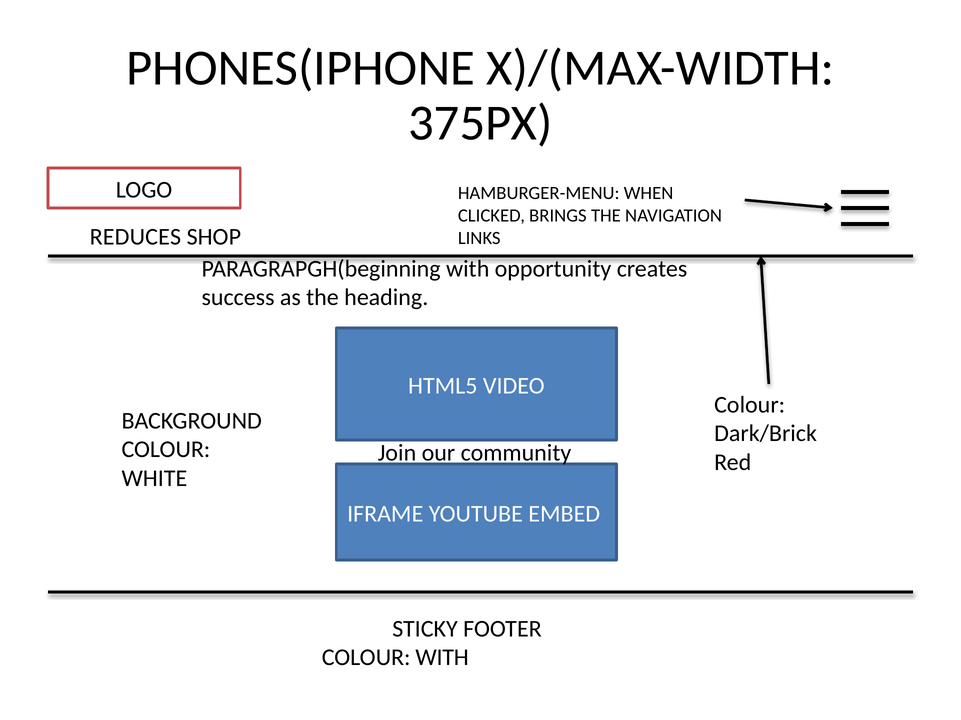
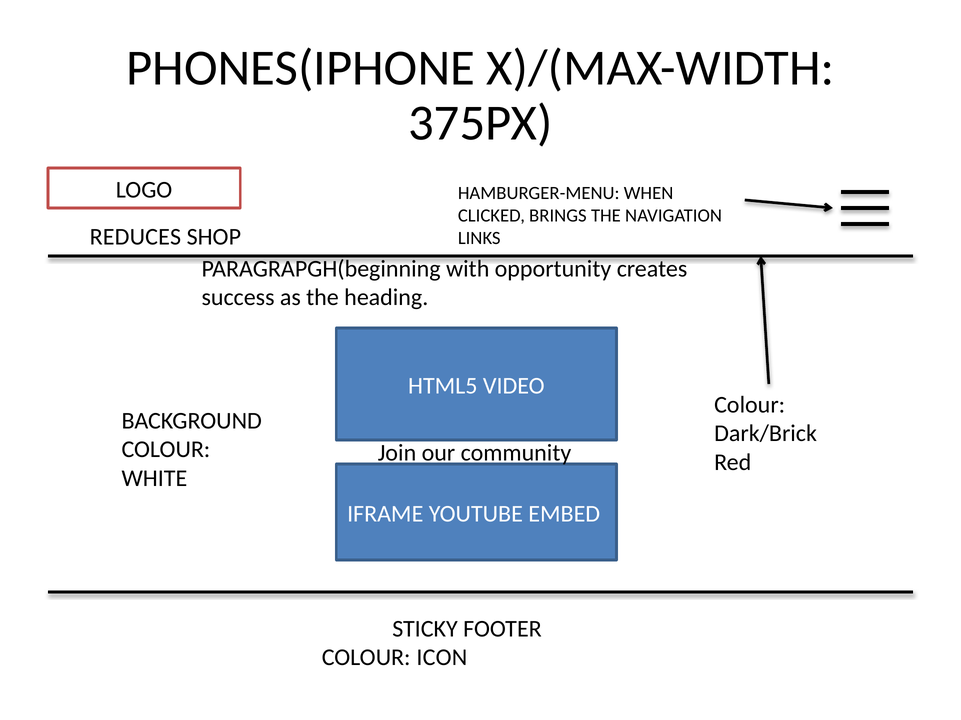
COLOUR WITH: WITH -> ICON
